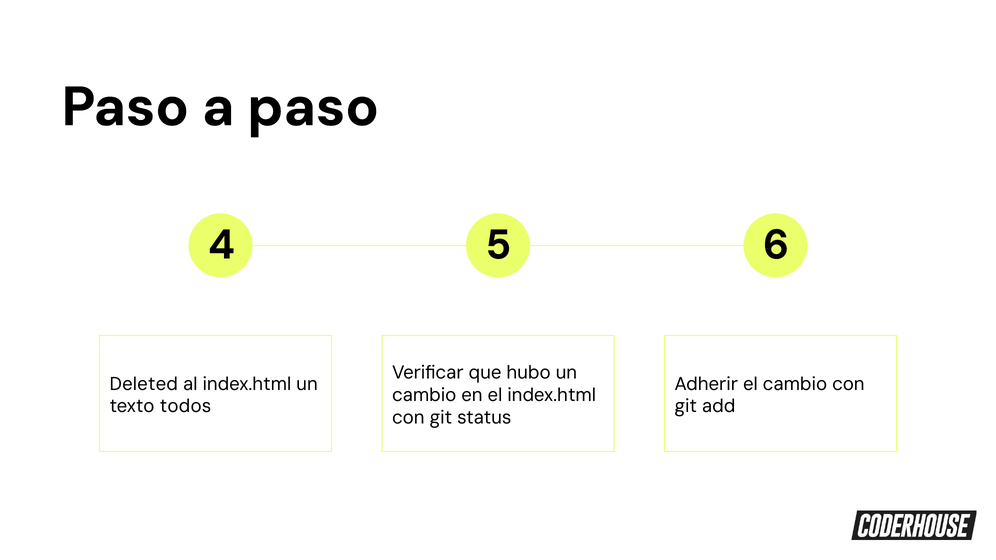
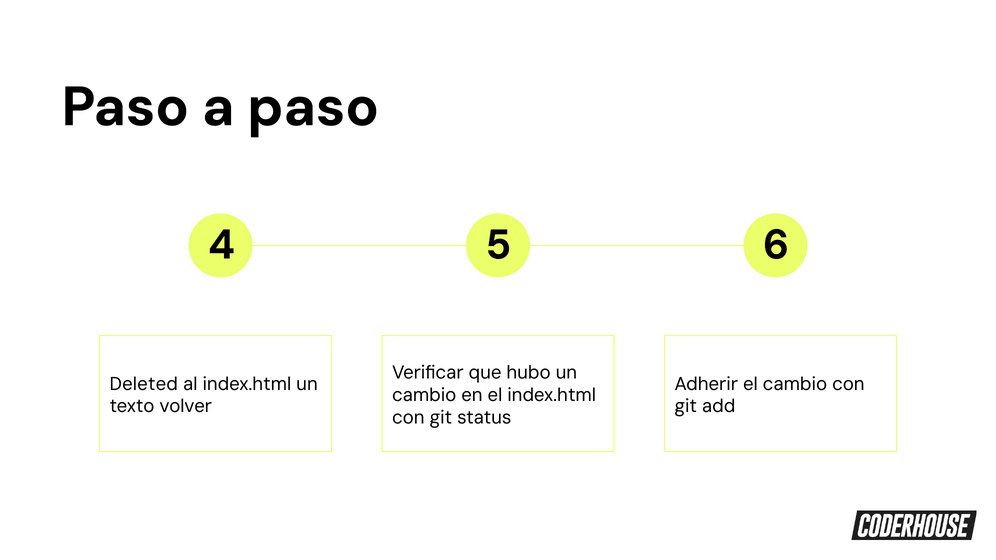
todos: todos -> volver
